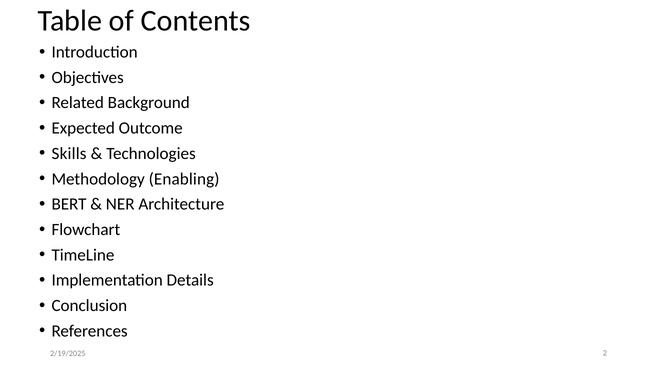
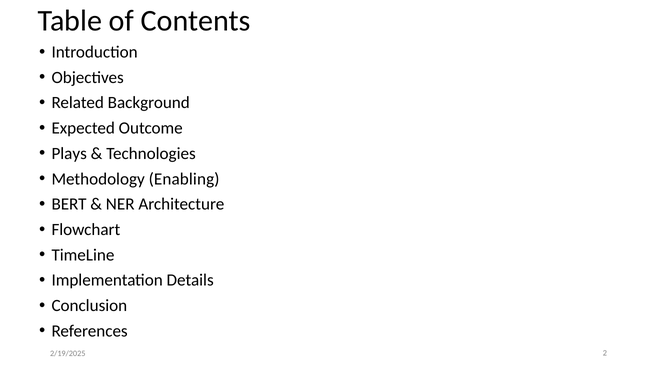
Skills: Skills -> Plays
